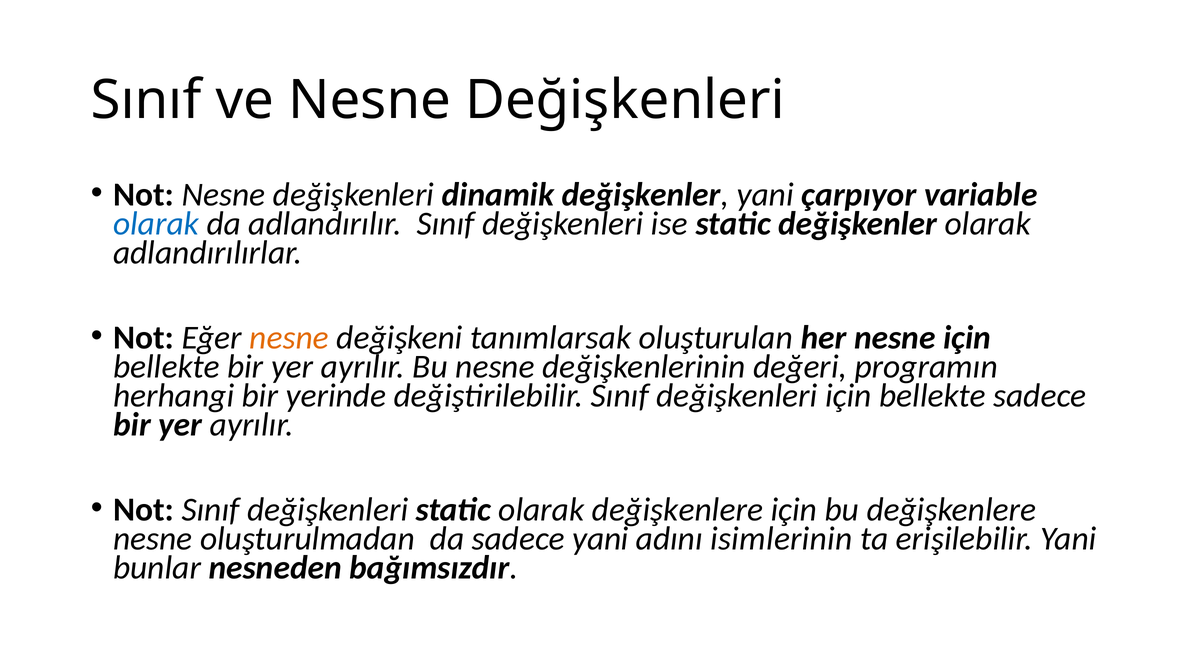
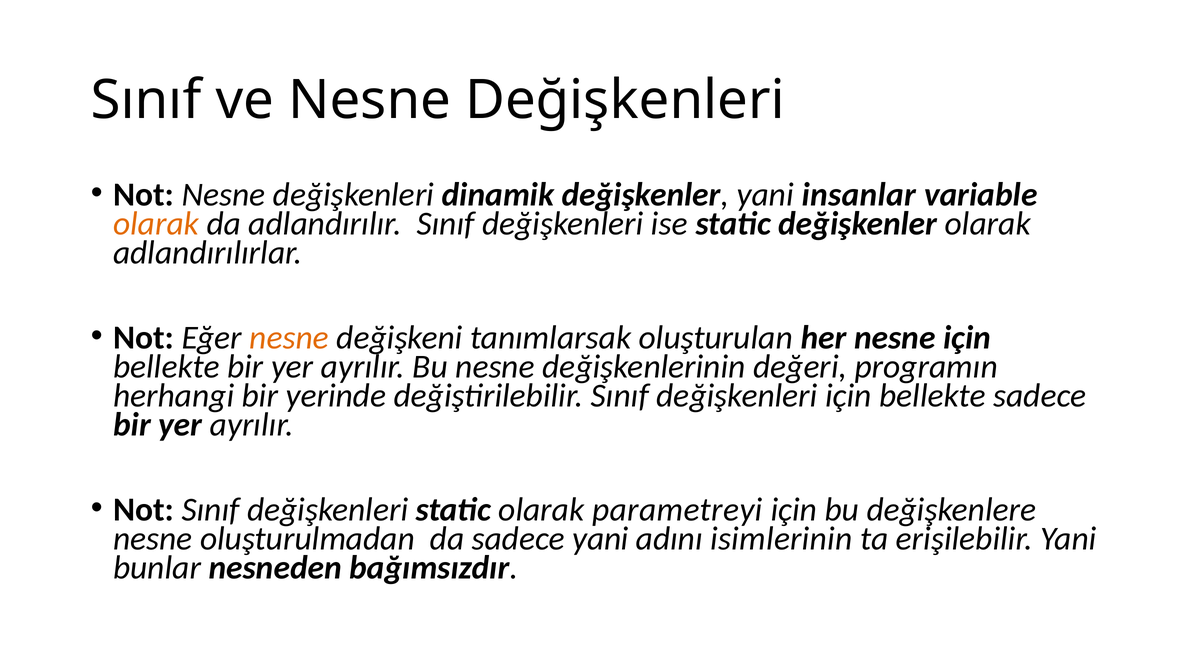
çarpıyor: çarpıyor -> insanlar
olarak at (156, 224) colour: blue -> orange
olarak değişkenlere: değişkenlere -> parametreyi
